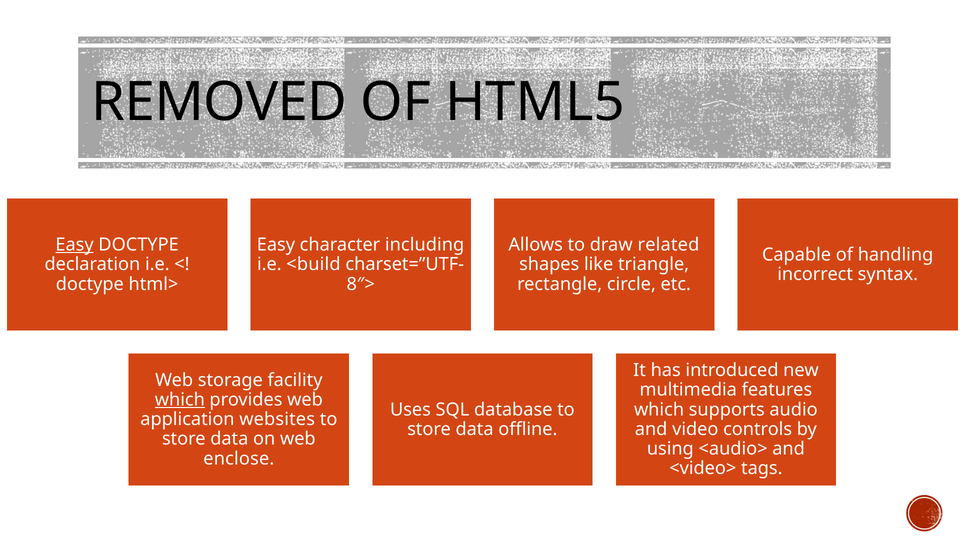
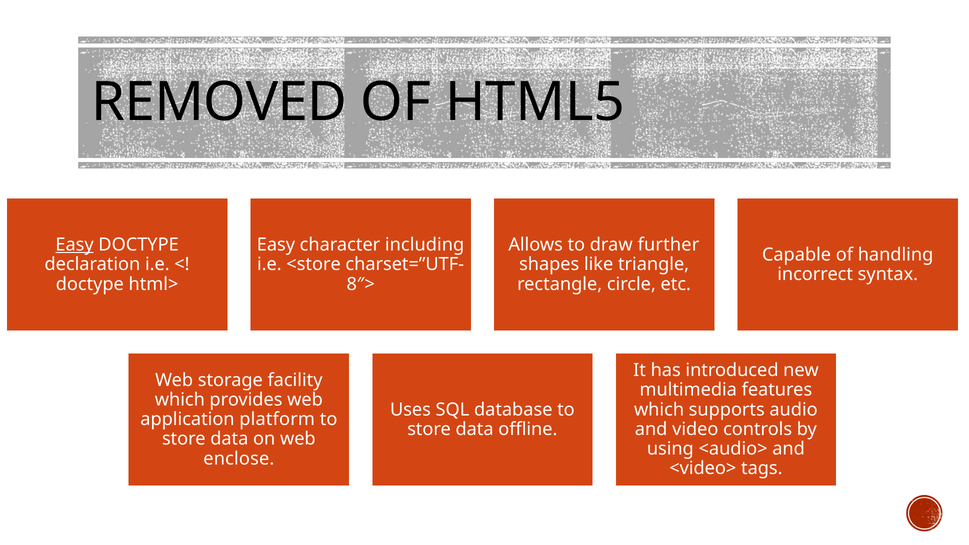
related: related -> further
<build: <build -> <store
which at (180, 400) underline: present -> none
websites: websites -> platform
